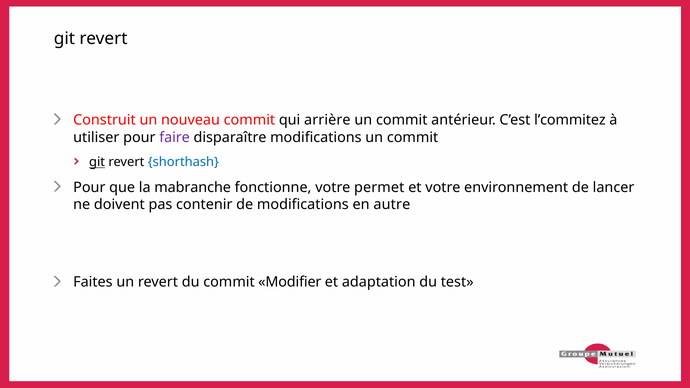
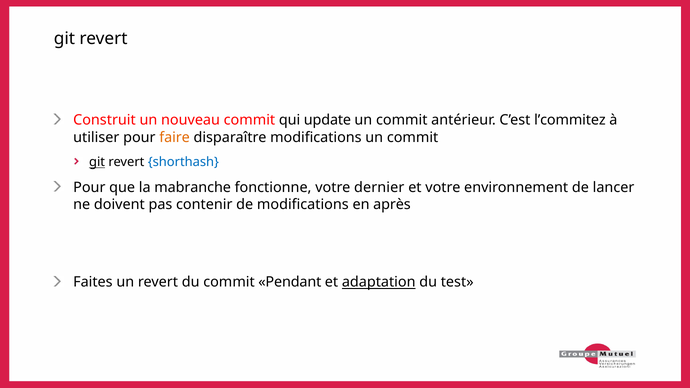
arrière: arrière -> update
faire colour: purple -> orange
permet: permet -> dernier
autre: autre -> après
Modifier: Modifier -> Pendant
adaptation underline: none -> present
